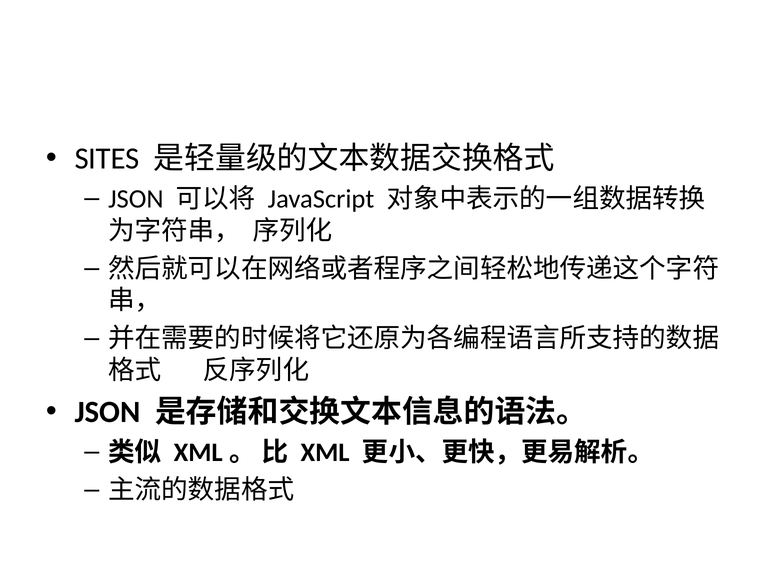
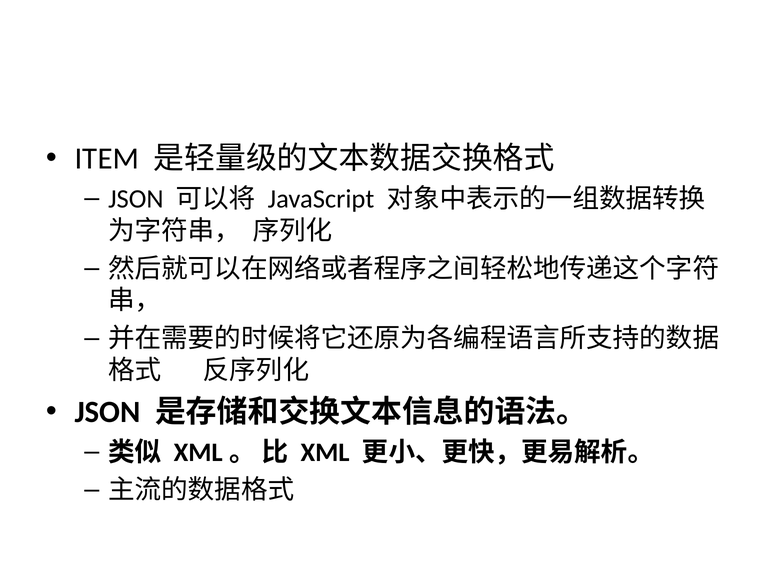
SITES: SITES -> ITEM
